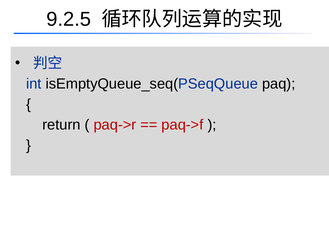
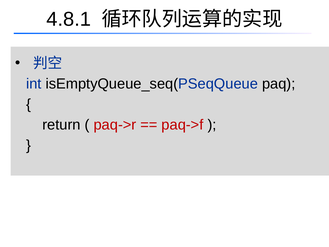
9.2.5: 9.2.5 -> 4.8.1
